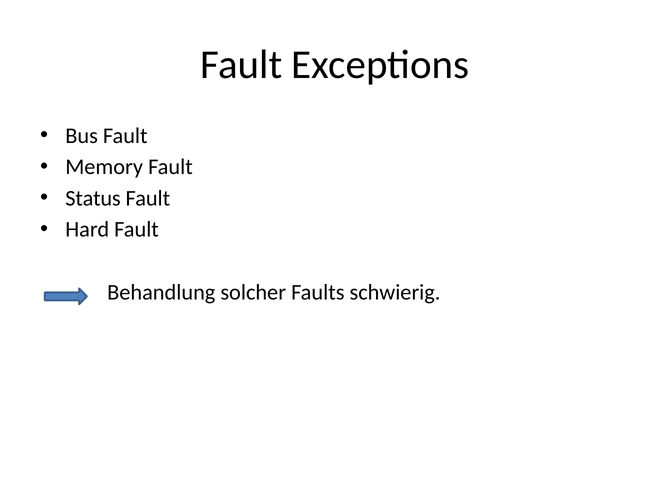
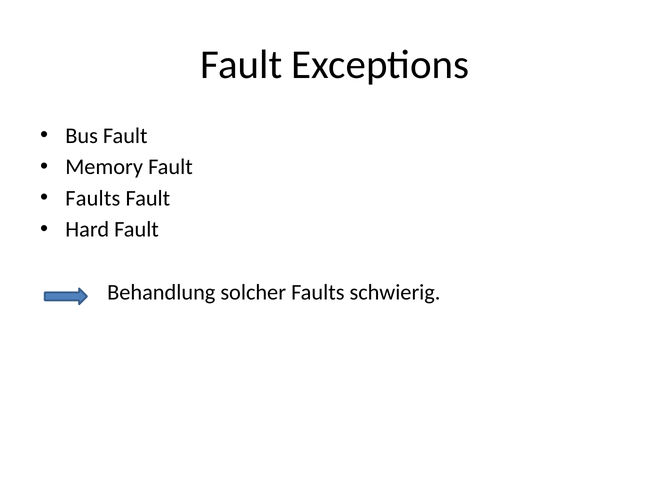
Status at (93, 198): Status -> Faults
